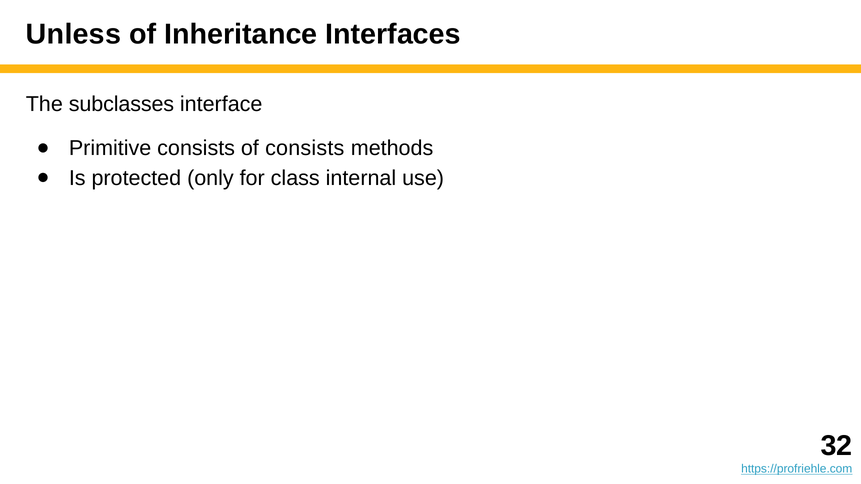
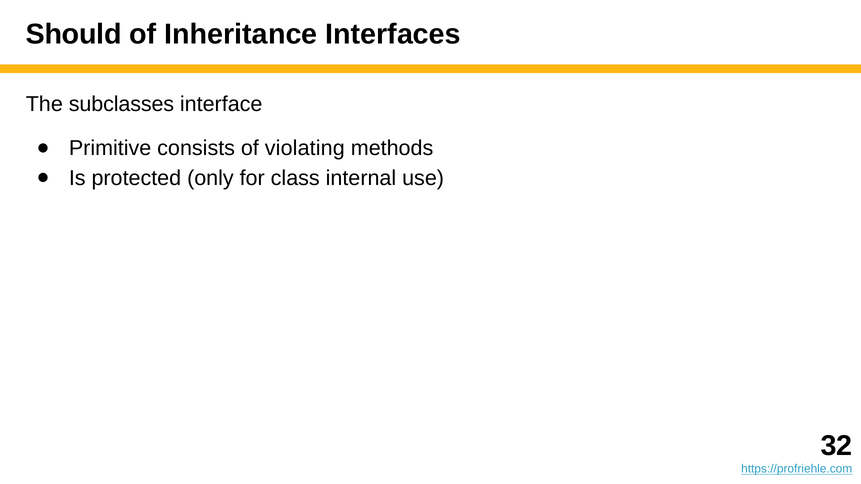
Unless: Unless -> Should
of consists: consists -> violating
